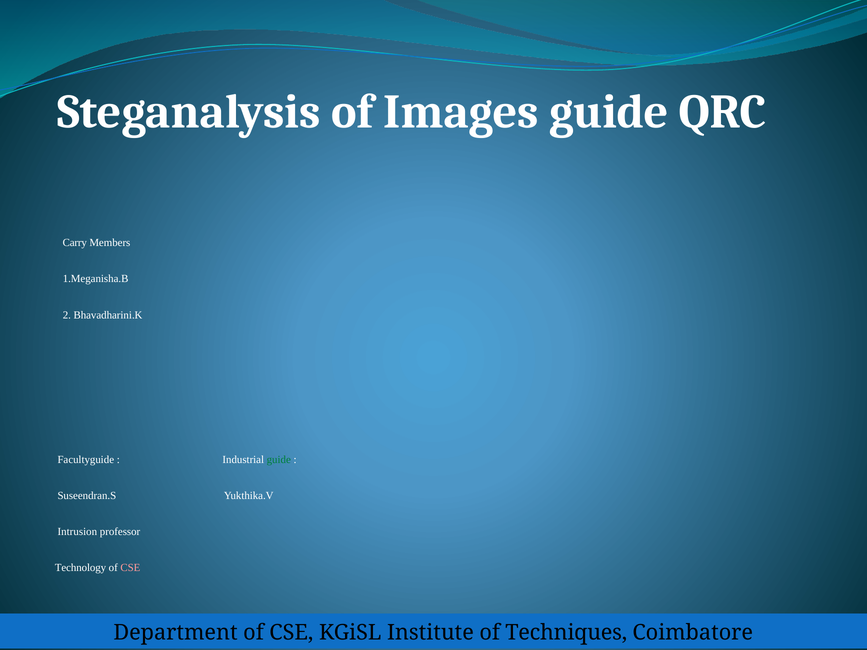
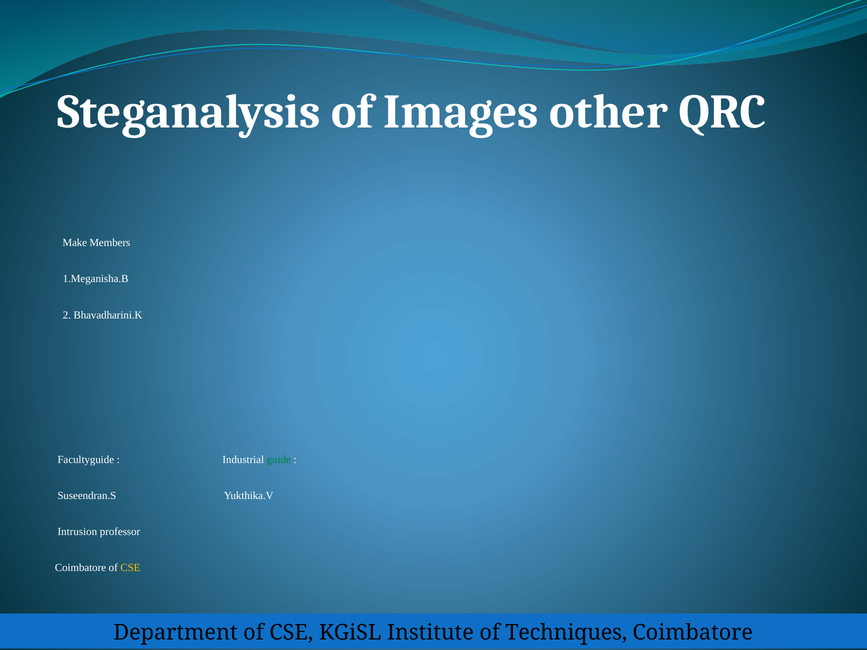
Images guide: guide -> other
Carry: Carry -> Make
Technology at (81, 568): Technology -> Coimbatore
CSE at (130, 568) colour: pink -> yellow
